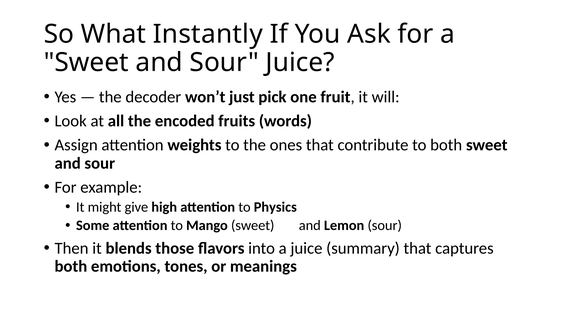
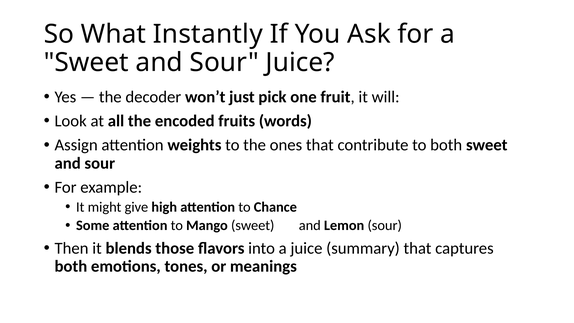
Physics: Physics -> Chance
